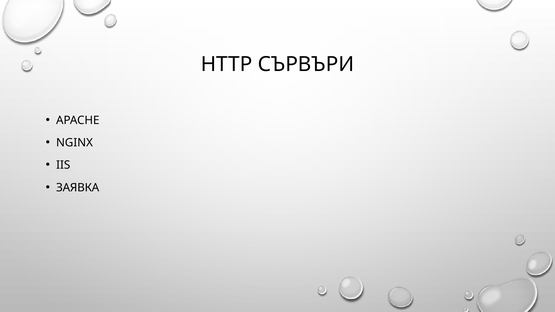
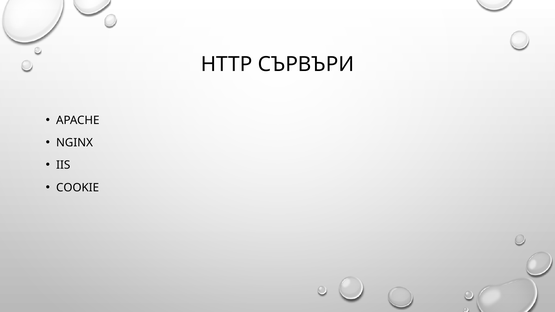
ЗАЯВКА: ЗАЯВКА -> COOKIE
